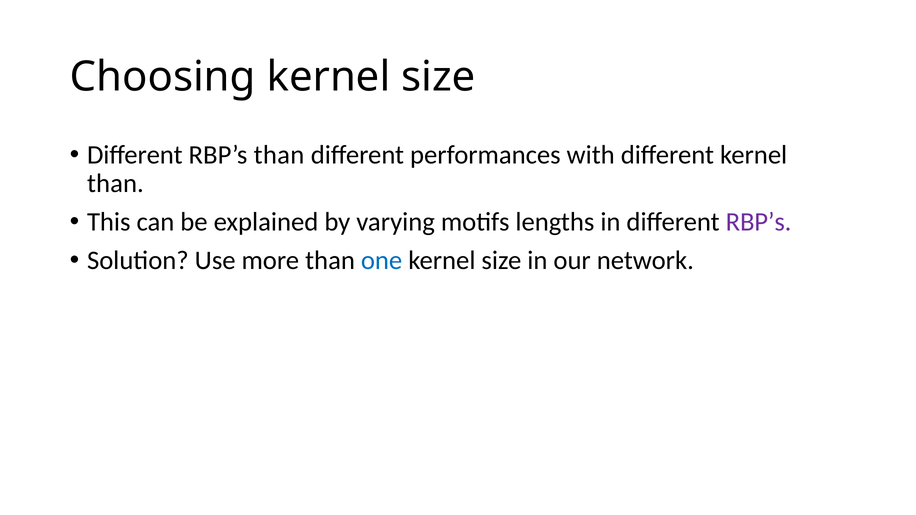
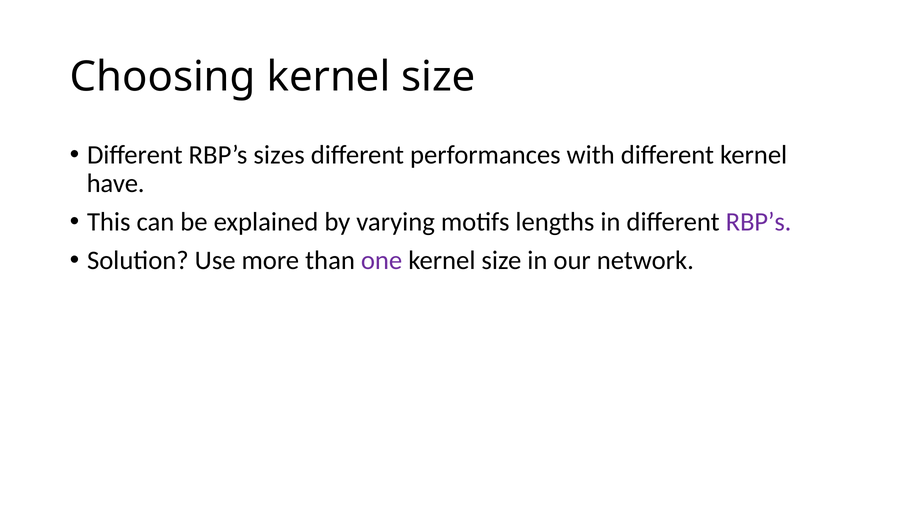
RBP’s than: than -> sizes
than at (115, 184): than -> have
one colour: blue -> purple
